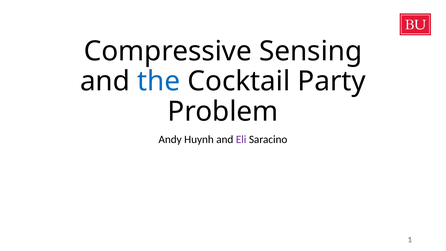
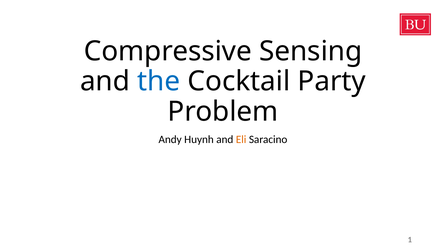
Eli colour: purple -> orange
